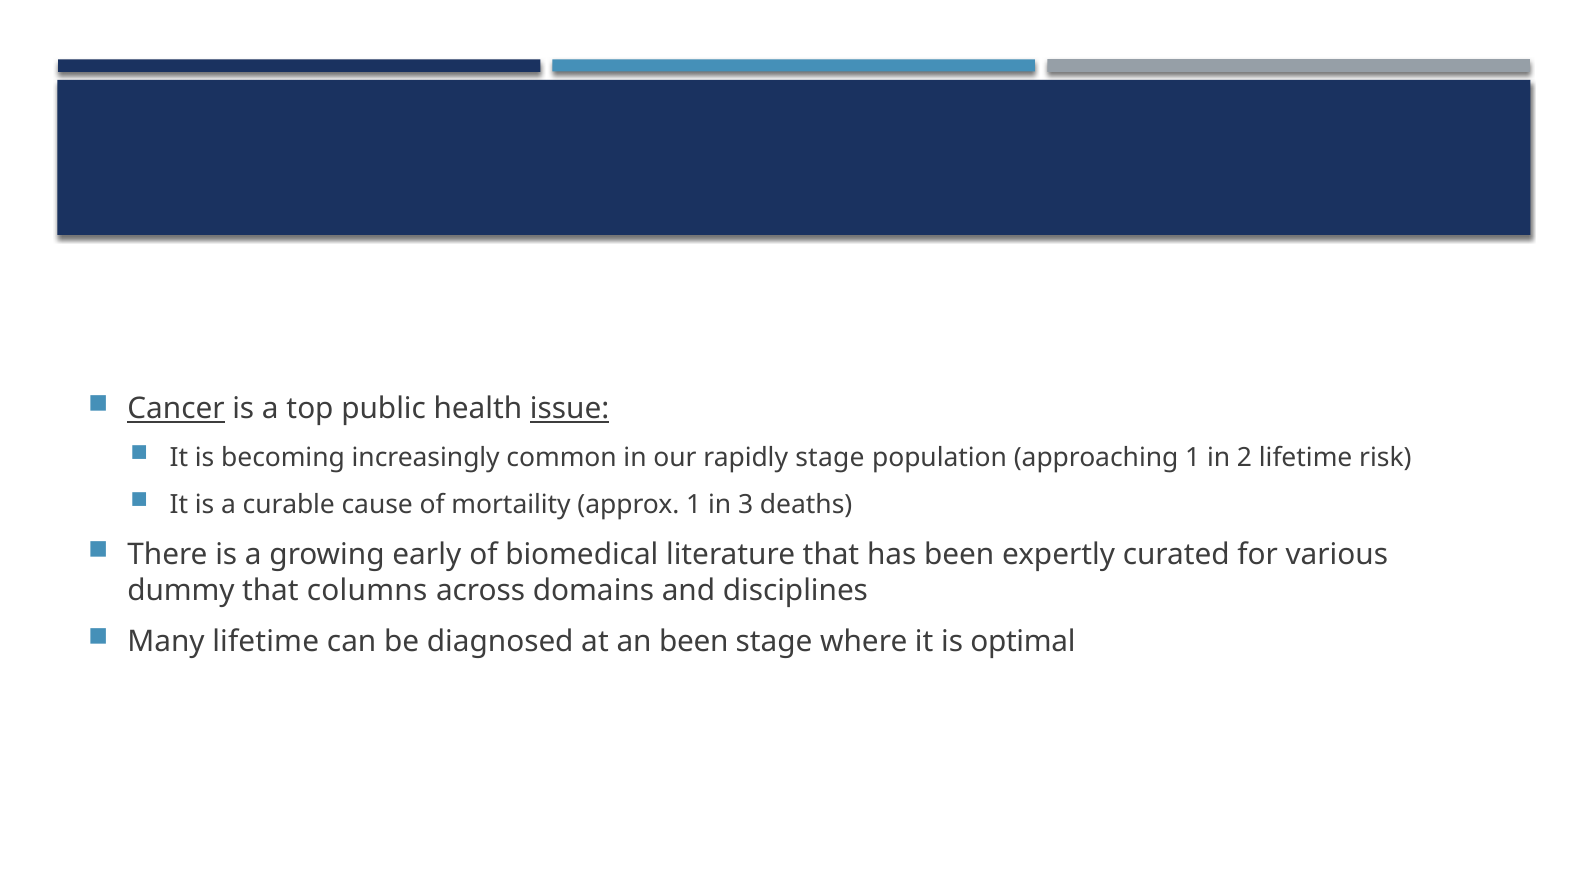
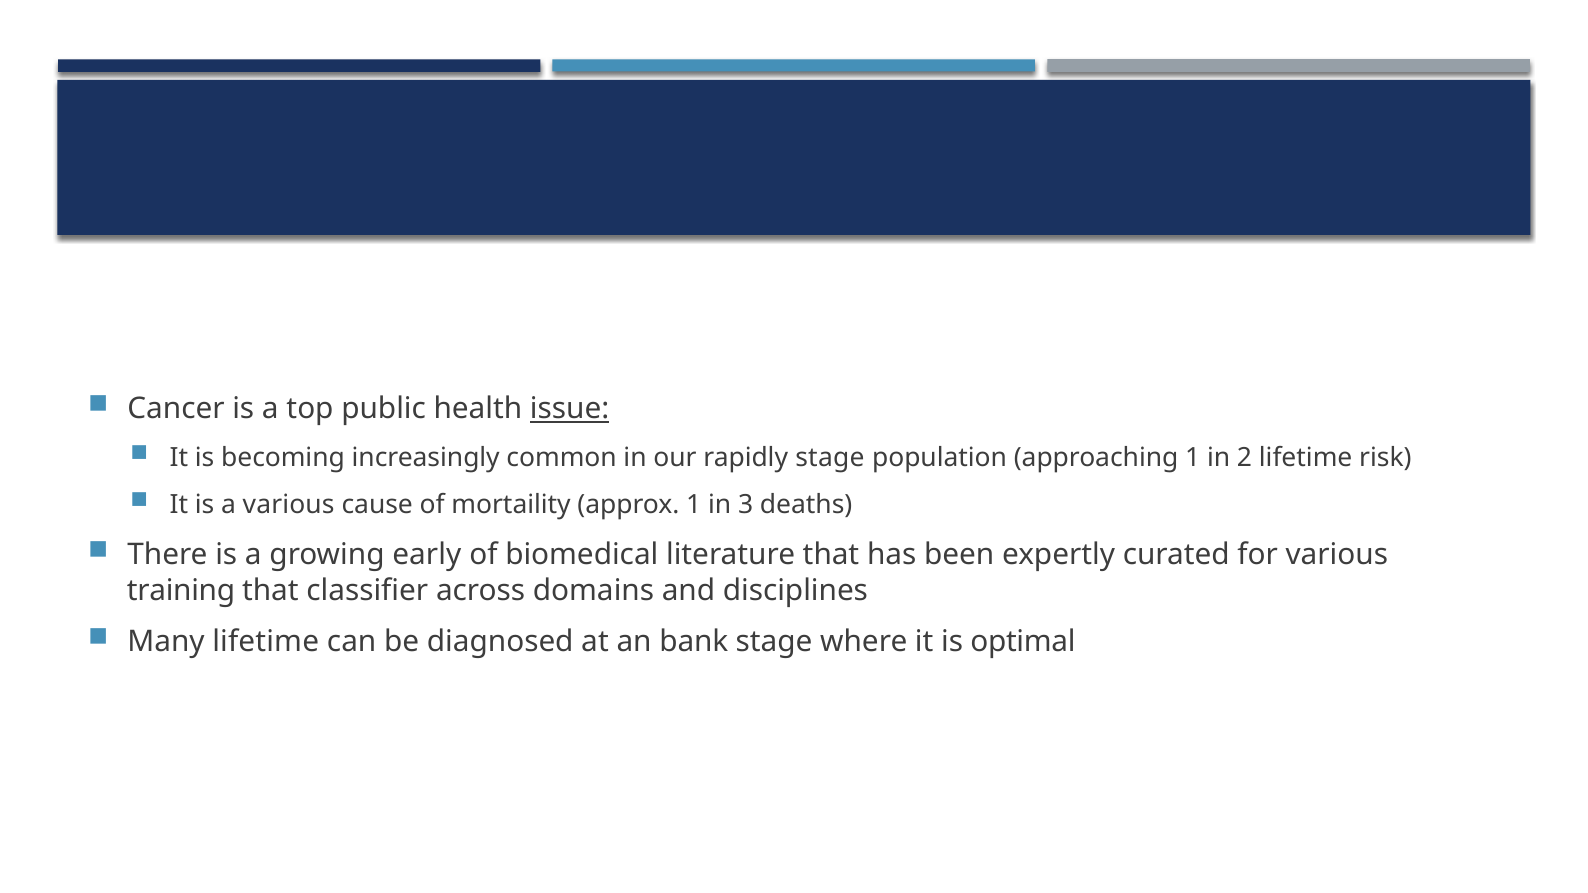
Cancer underline: present -> none
a curable: curable -> various
dummy: dummy -> training
columns: columns -> classifier
an been: been -> bank
